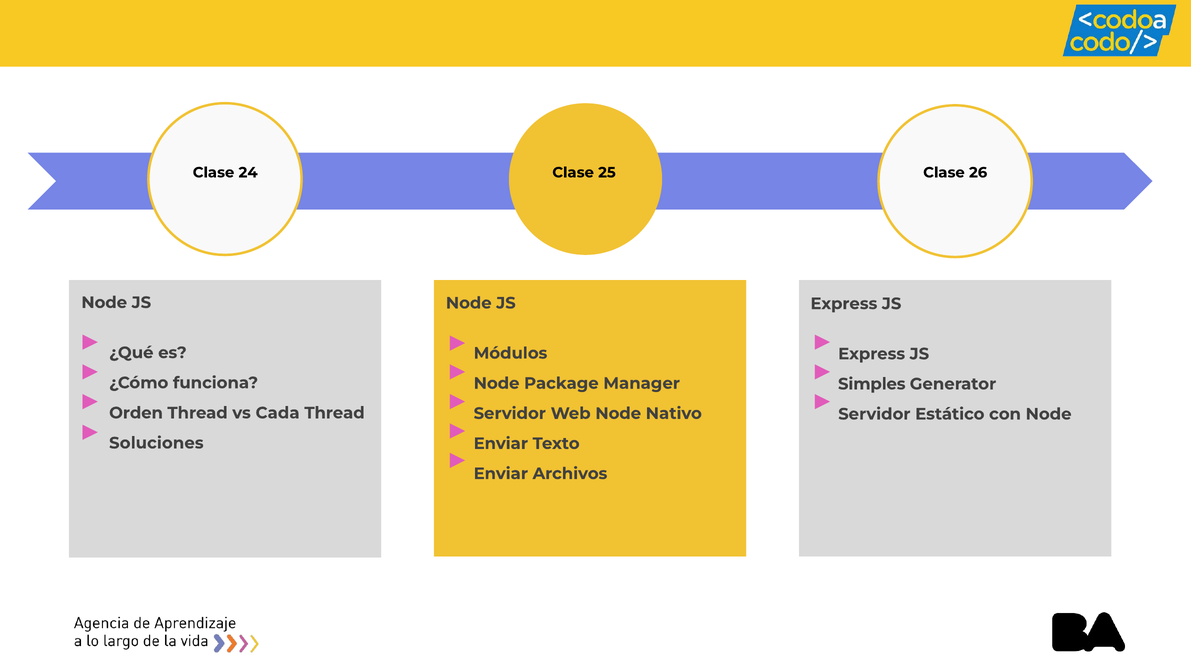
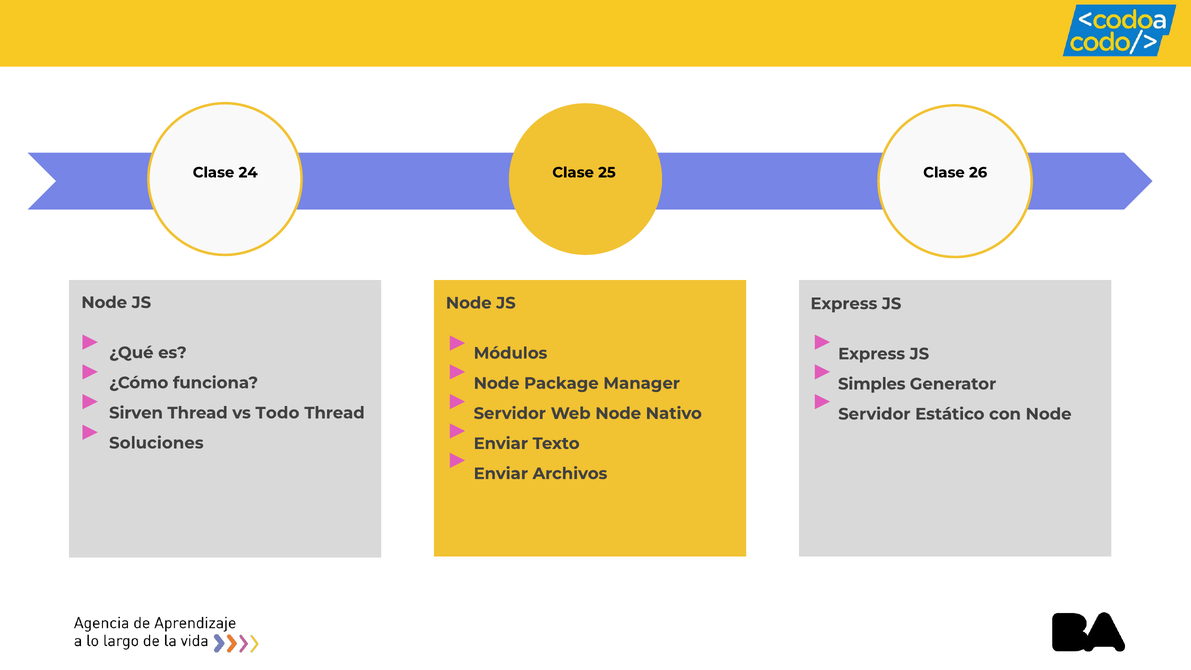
Orden: Orden -> Sirven
Cada: Cada -> Todo
